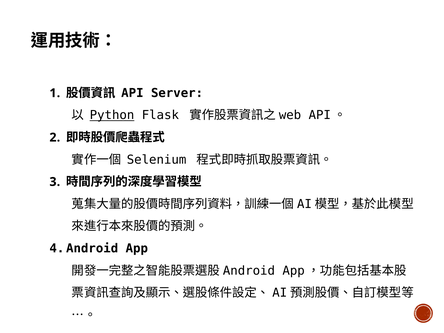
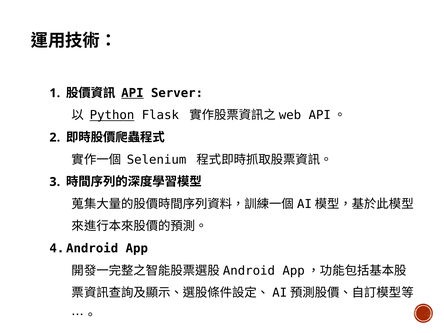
API underline: none -> present
